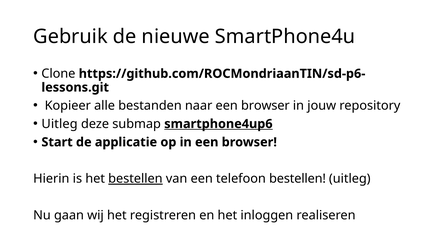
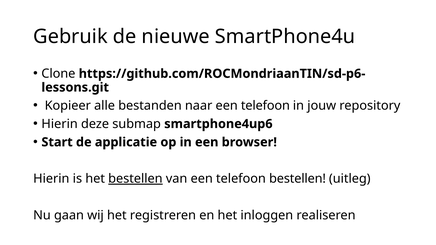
naar een browser: browser -> telefoon
Uitleg at (60, 124): Uitleg -> Hierin
smartphone4up6 underline: present -> none
